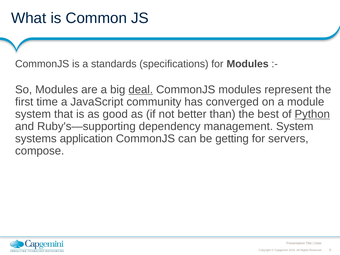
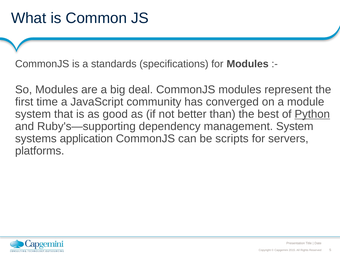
deal underline: present -> none
getting: getting -> scripts
compose: compose -> platforms
